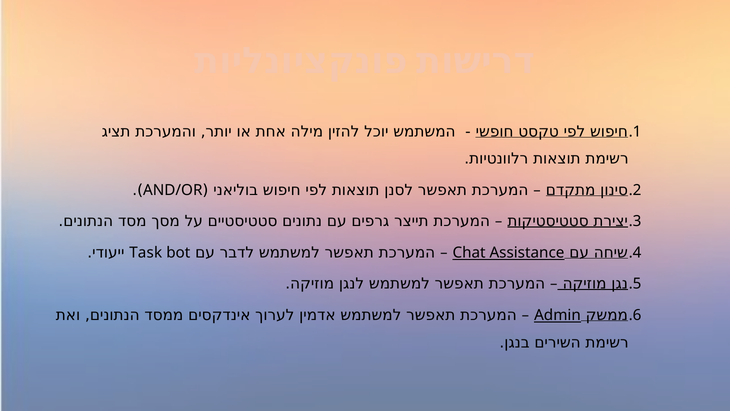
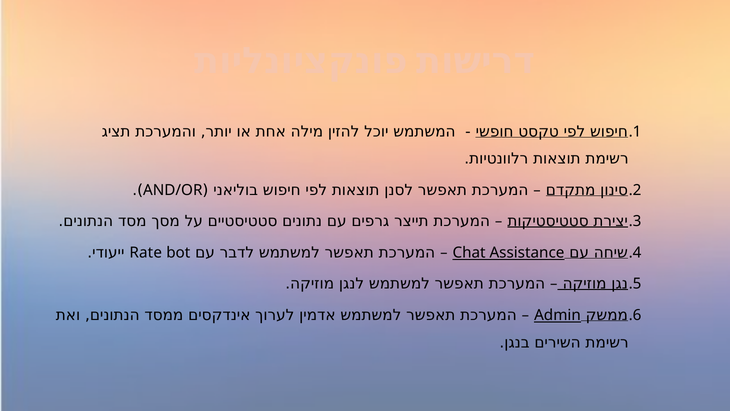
Task: Task -> Rate
